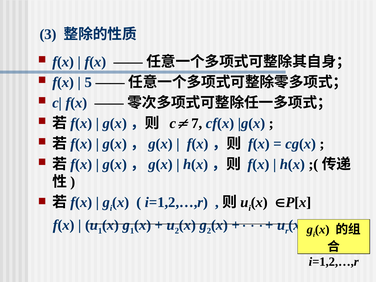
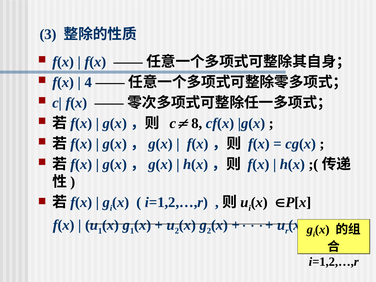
5: 5 -> 4
7: 7 -> 8
